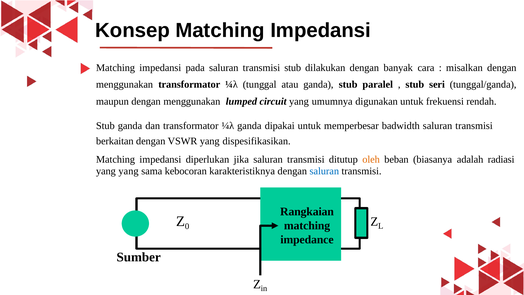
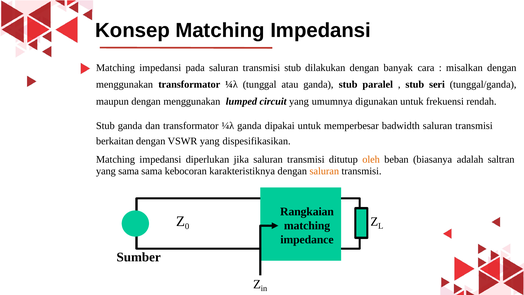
radiasi: radiasi -> saltran
yang yang: yang -> sama
saluran at (324, 171) colour: blue -> orange
